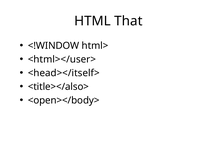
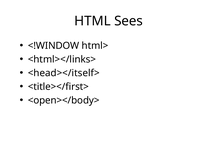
That: That -> Sees
<html></user>: <html></user> -> <html></links>
<title></also>: <title></also> -> <title></first>
